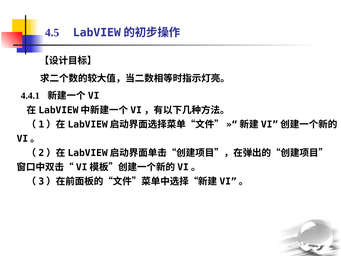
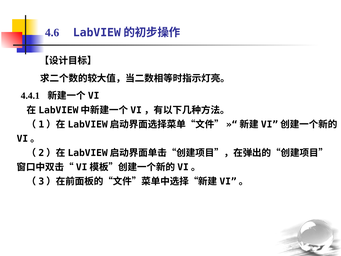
4.5: 4.5 -> 4.6
